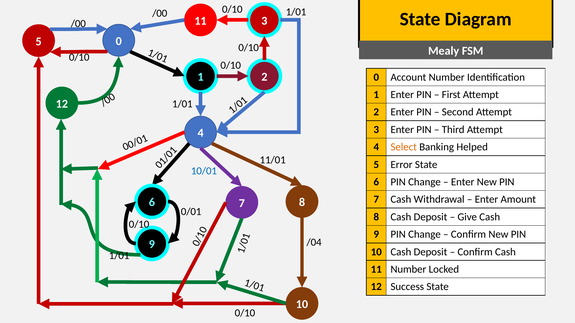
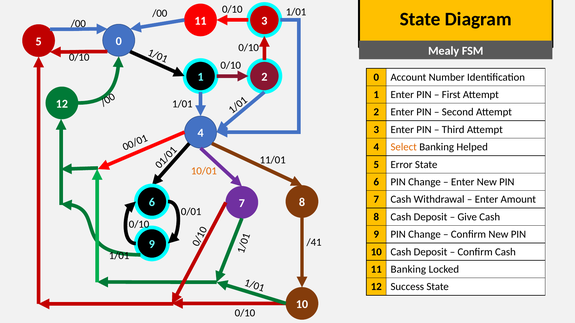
10/01 colour: blue -> orange
/04: /04 -> /41
11 Number: Number -> Banking
